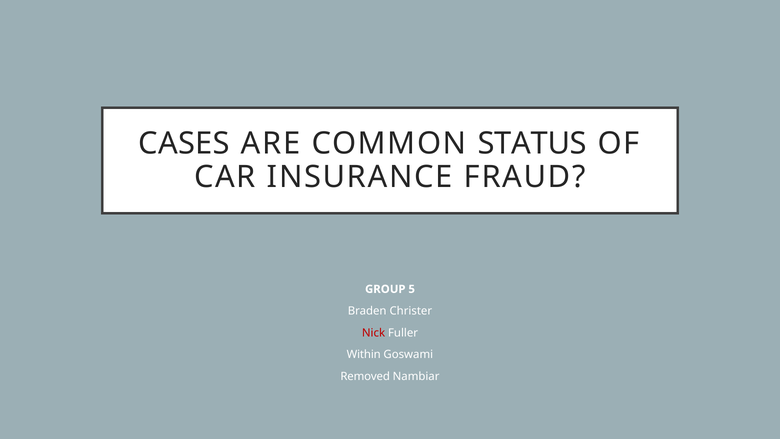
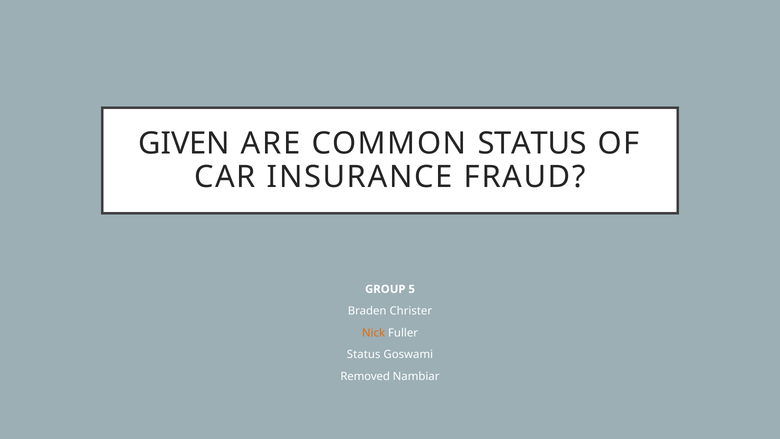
CASES: CASES -> GIVEN
Nick colour: red -> orange
Within at (364, 354): Within -> Status
